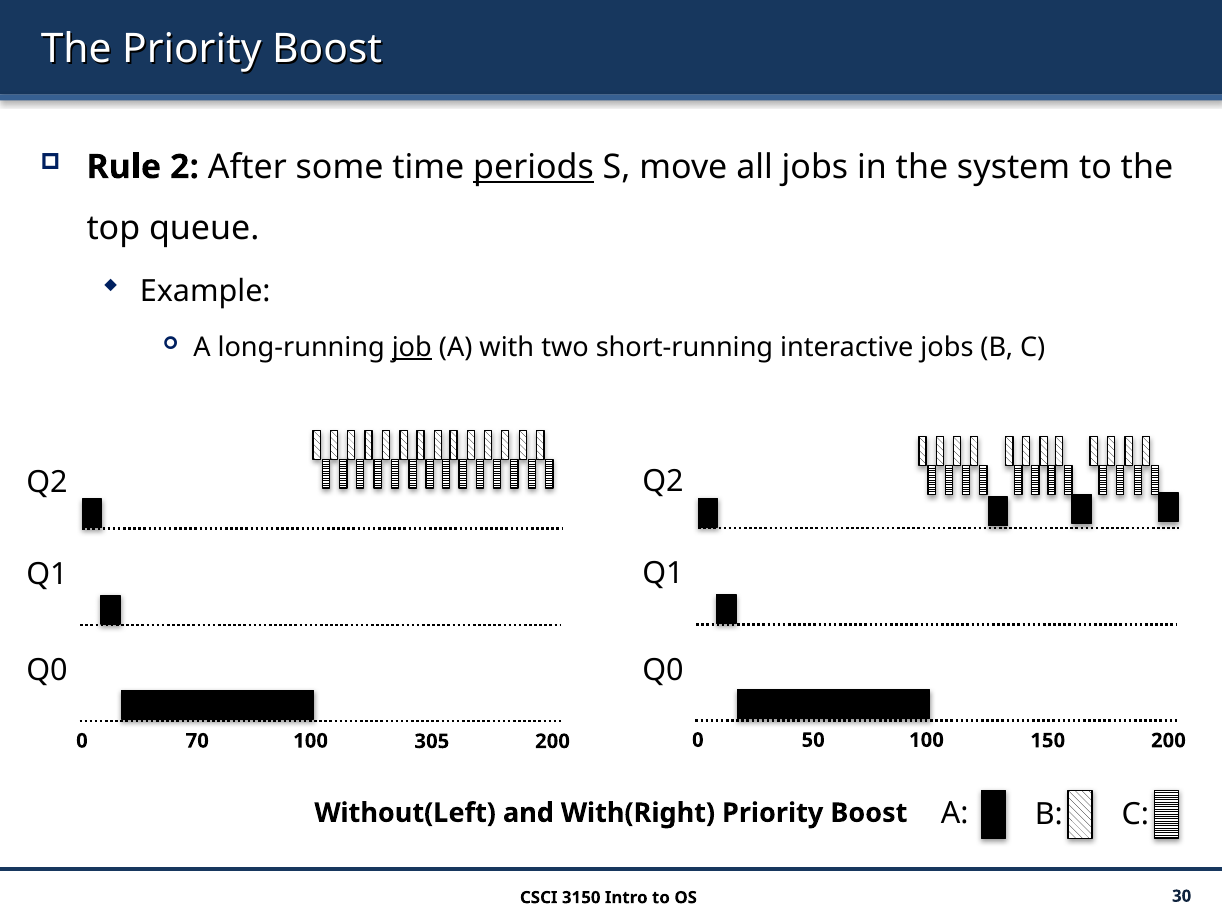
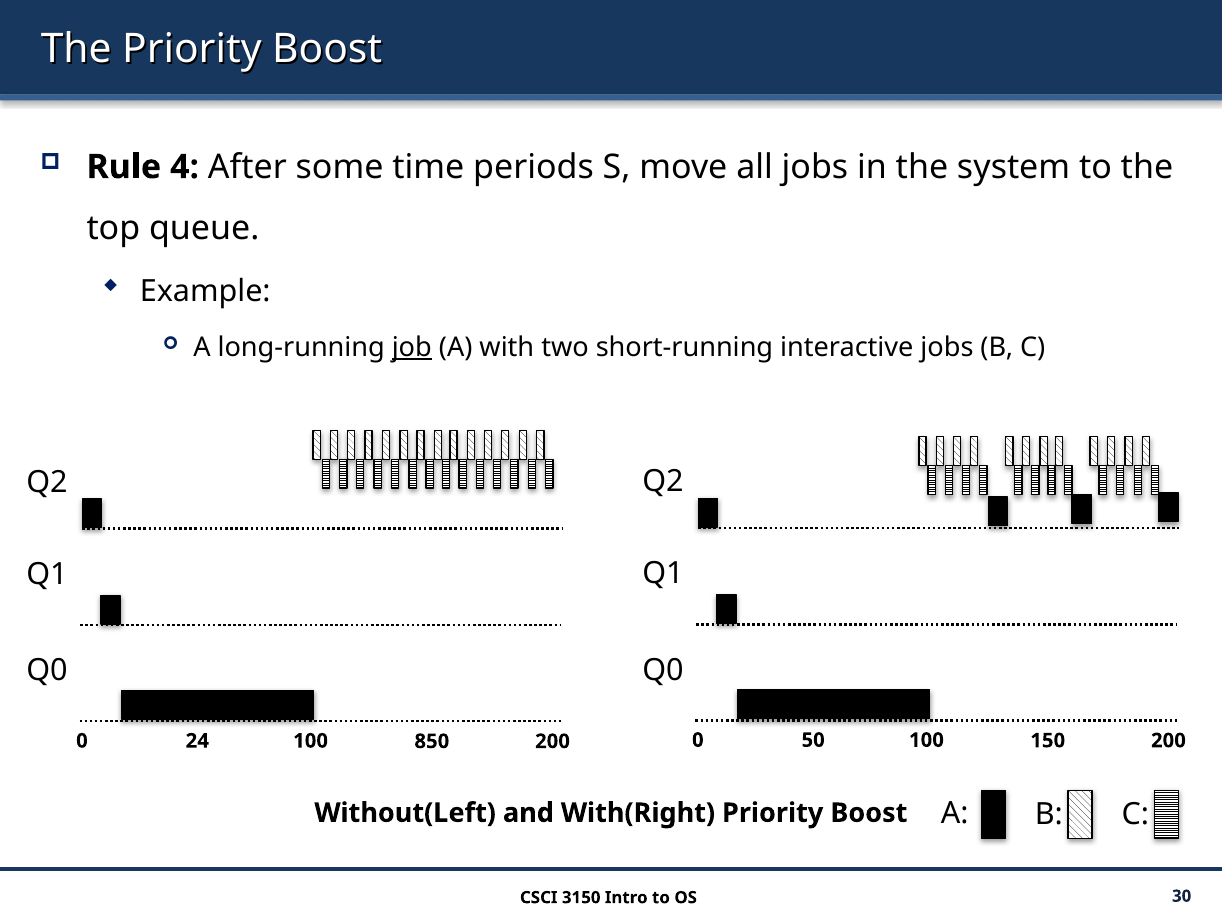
2: 2 -> 4
periods underline: present -> none
70: 70 -> 24
305: 305 -> 850
